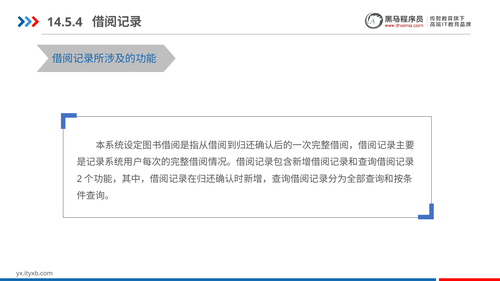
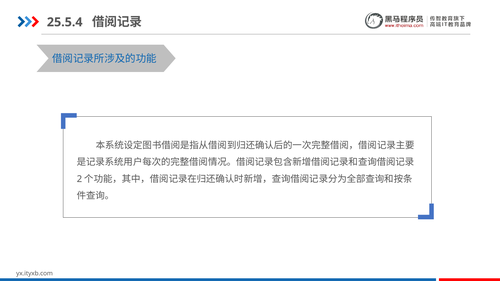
14.5.4: 14.5.4 -> 25.5.4
